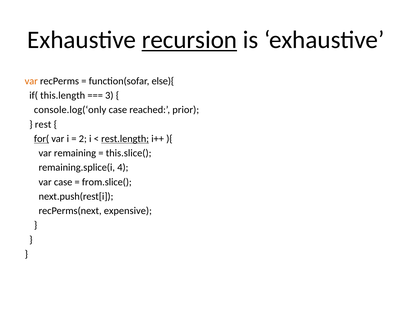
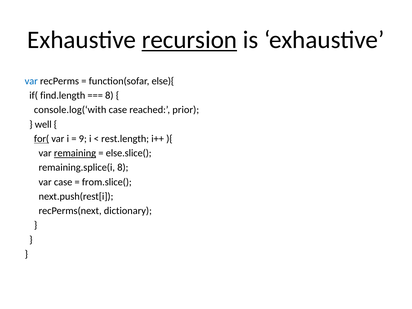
var at (31, 81) colour: orange -> blue
this.length: this.length -> find.length
3 at (109, 95): 3 -> 8
console.log(‘only: console.log(‘only -> console.log(‘with
rest: rest -> well
2: 2 -> 9
rest.length underline: present -> none
remaining underline: none -> present
this.slice(: this.slice( -> else.slice(
remaining.splice(i 4: 4 -> 8
expensive: expensive -> dictionary
